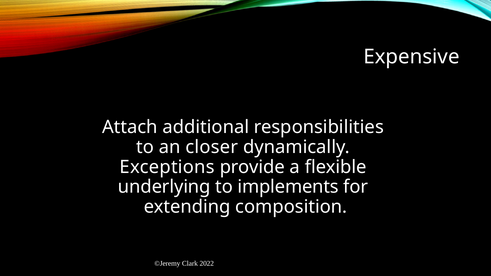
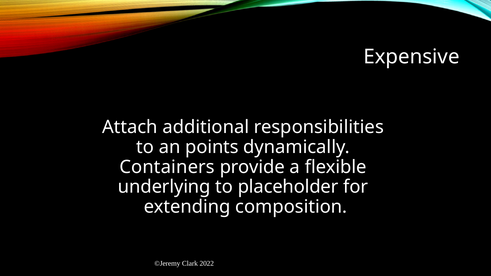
closer: closer -> points
Exceptions: Exceptions -> Containers
implements: implements -> placeholder
